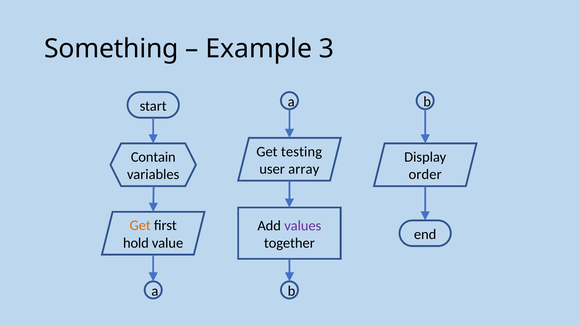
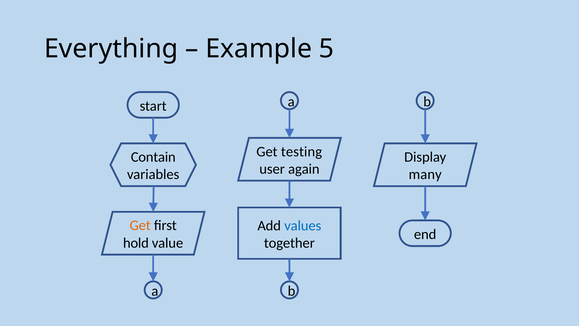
Something: Something -> Everything
3: 3 -> 5
array: array -> again
order: order -> many
values colour: purple -> blue
